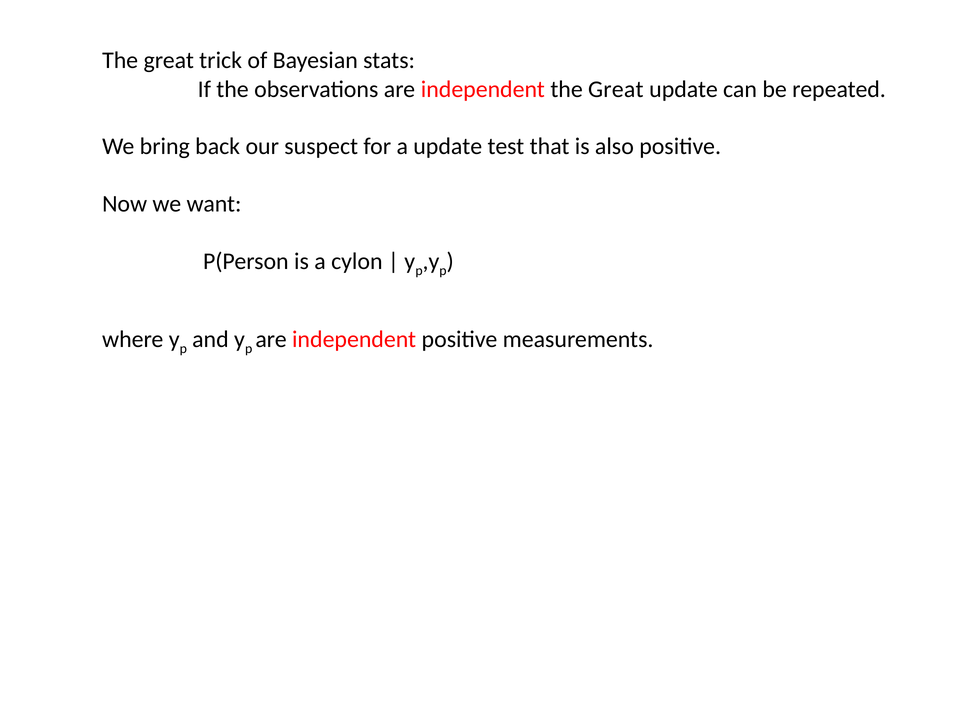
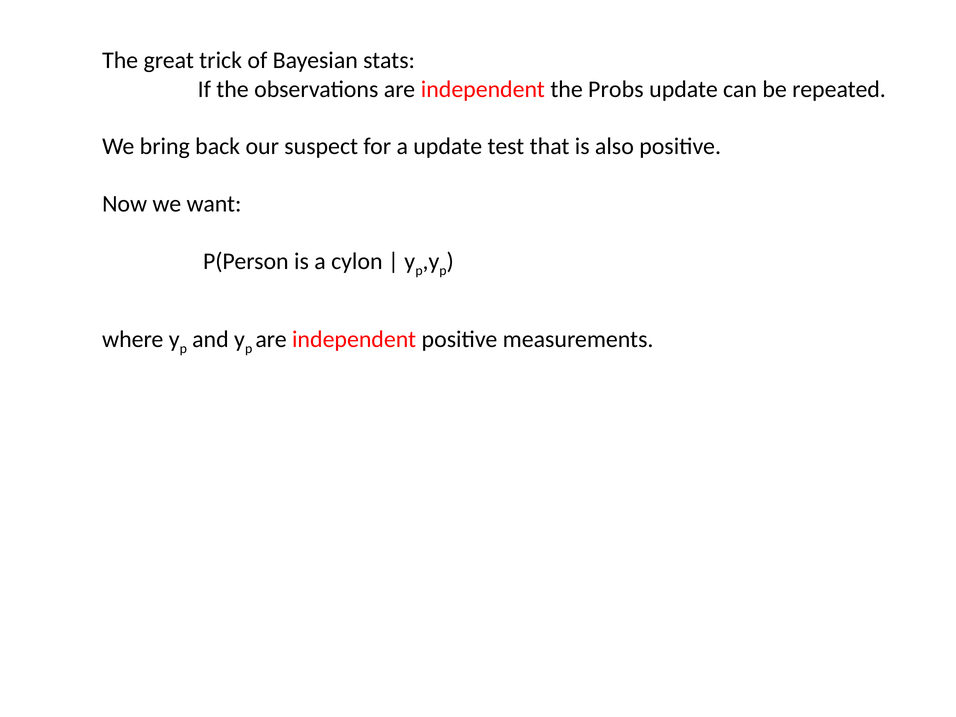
independent the Great: Great -> Probs
